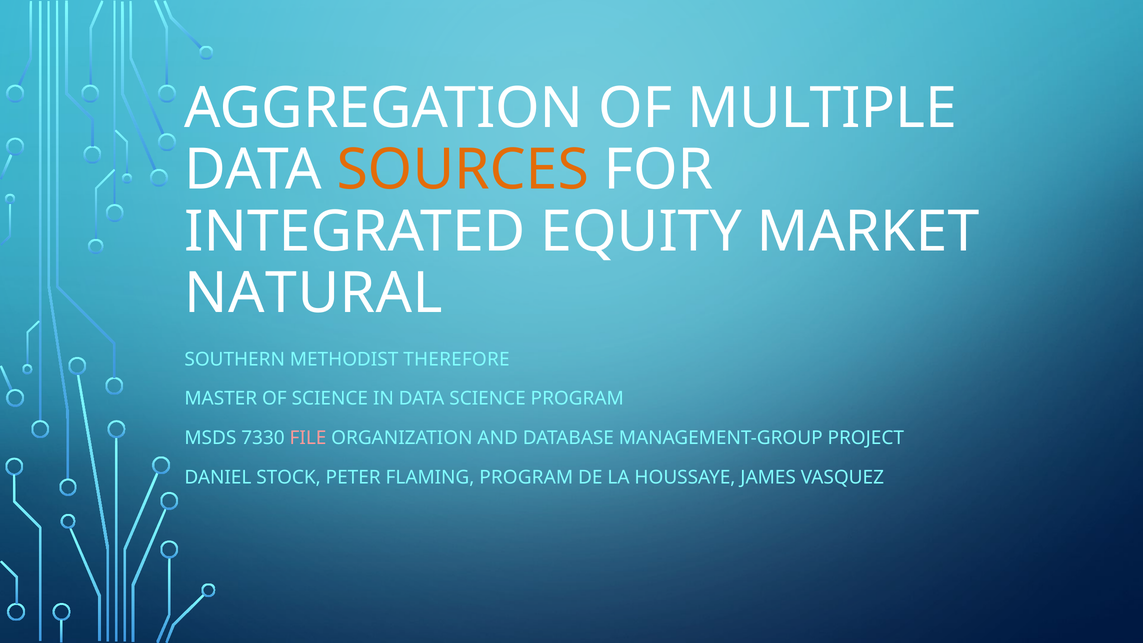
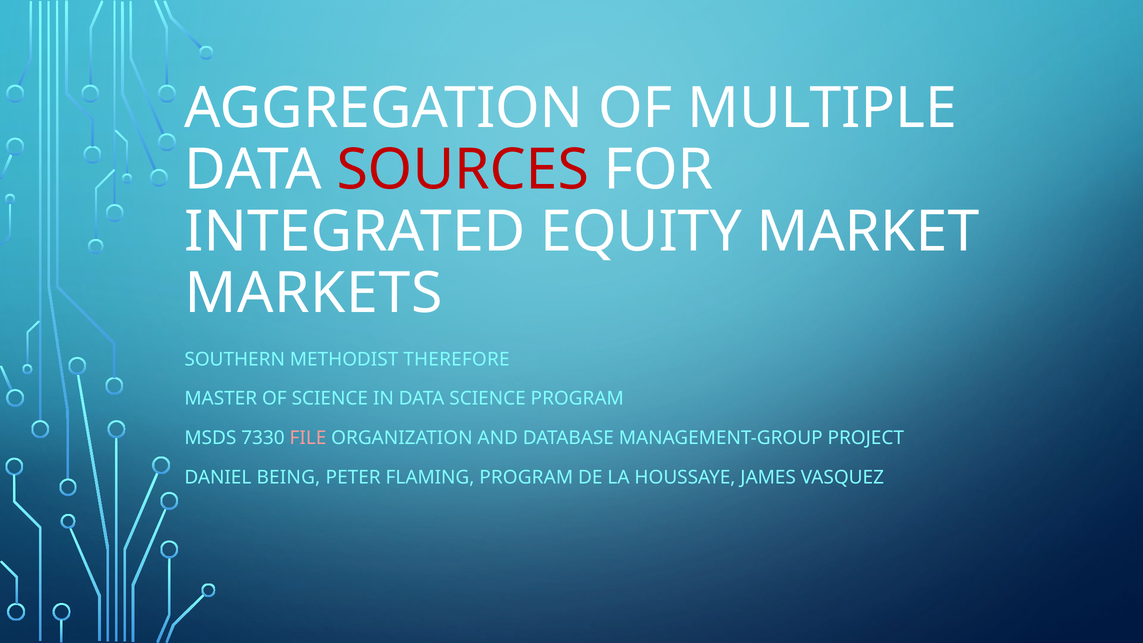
SOURCES colour: orange -> red
NATURAL: NATURAL -> MARKETS
STOCK: STOCK -> BEING
